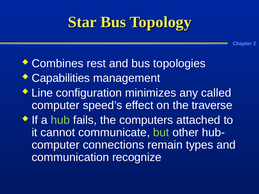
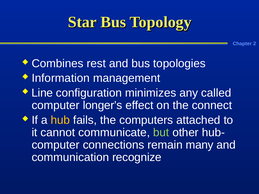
Capabilities: Capabilities -> Information
speed’s: speed’s -> longer’s
traverse: traverse -> connect
hub colour: light green -> yellow
types: types -> many
